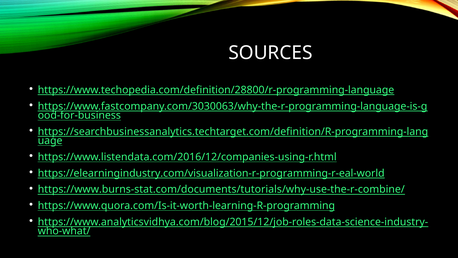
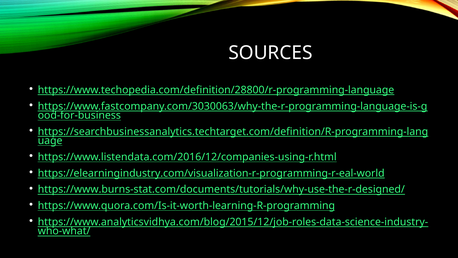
https://www.burns-stat.com/documents/tutorials/why-use-the-r-combine/: https://www.burns-stat.com/documents/tutorials/why-use-the-r-combine/ -> https://www.burns-stat.com/documents/tutorials/why-use-the-r-designed/
